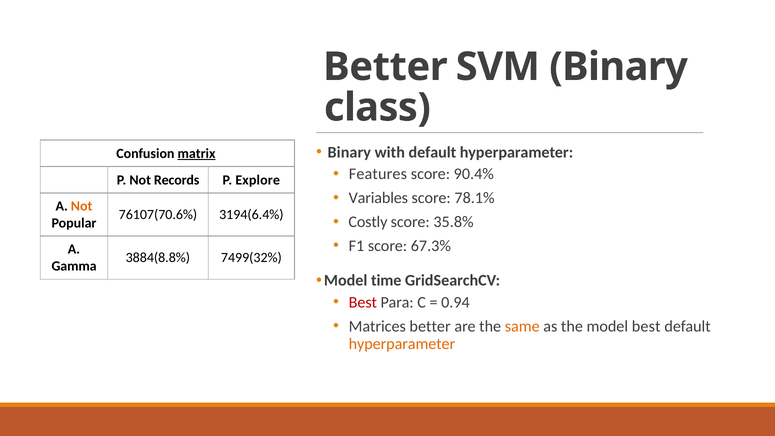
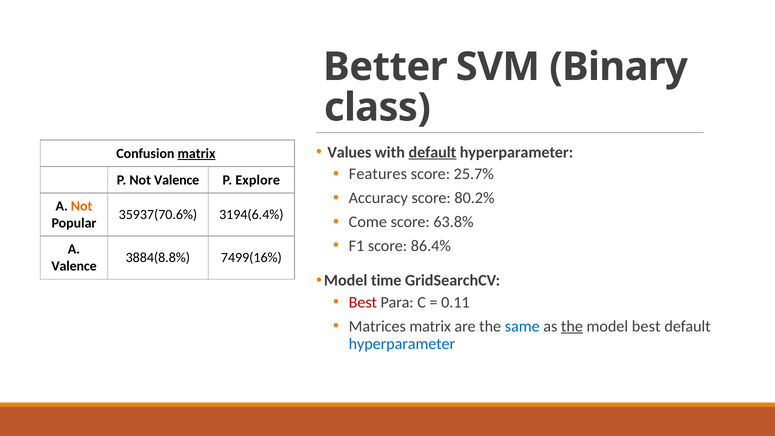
Binary at (349, 152): Binary -> Values
default at (432, 152) underline: none -> present
90.4%: 90.4% -> 25.7%
Not Records: Records -> Valence
Variables: Variables -> Accuracy
78.1%: 78.1% -> 80.2%
76107(70.6%: 76107(70.6% -> 35937(70.6%
Costly: Costly -> Come
35.8%: 35.8% -> 63.8%
67.3%: 67.3% -> 86.4%
7499(32%: 7499(32% -> 7499(16%
Gamma at (74, 266): Gamma -> Valence
0.94: 0.94 -> 0.11
Matrices better: better -> matrix
same colour: orange -> blue
the at (572, 326) underline: none -> present
hyperparameter at (402, 344) colour: orange -> blue
